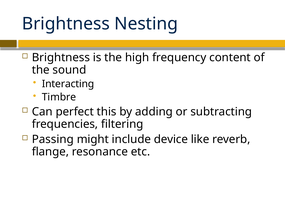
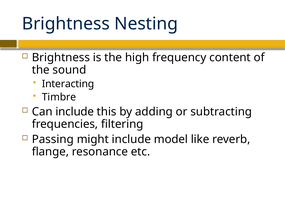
Can perfect: perfect -> include
device: device -> model
